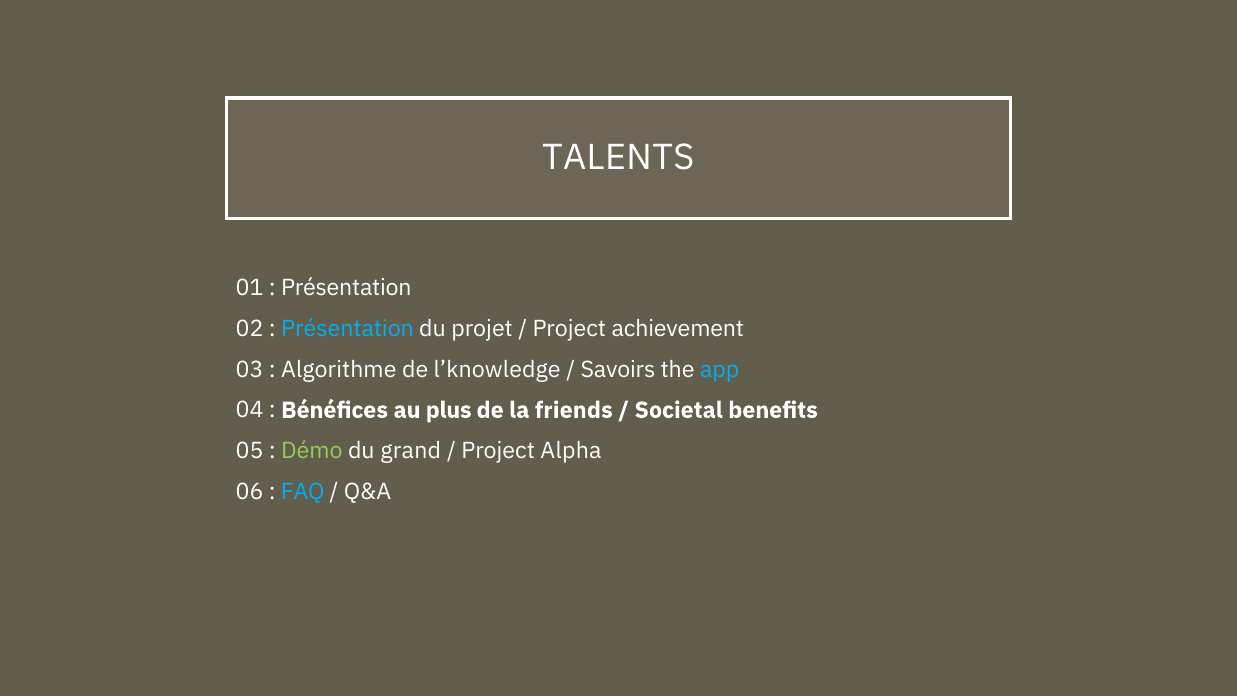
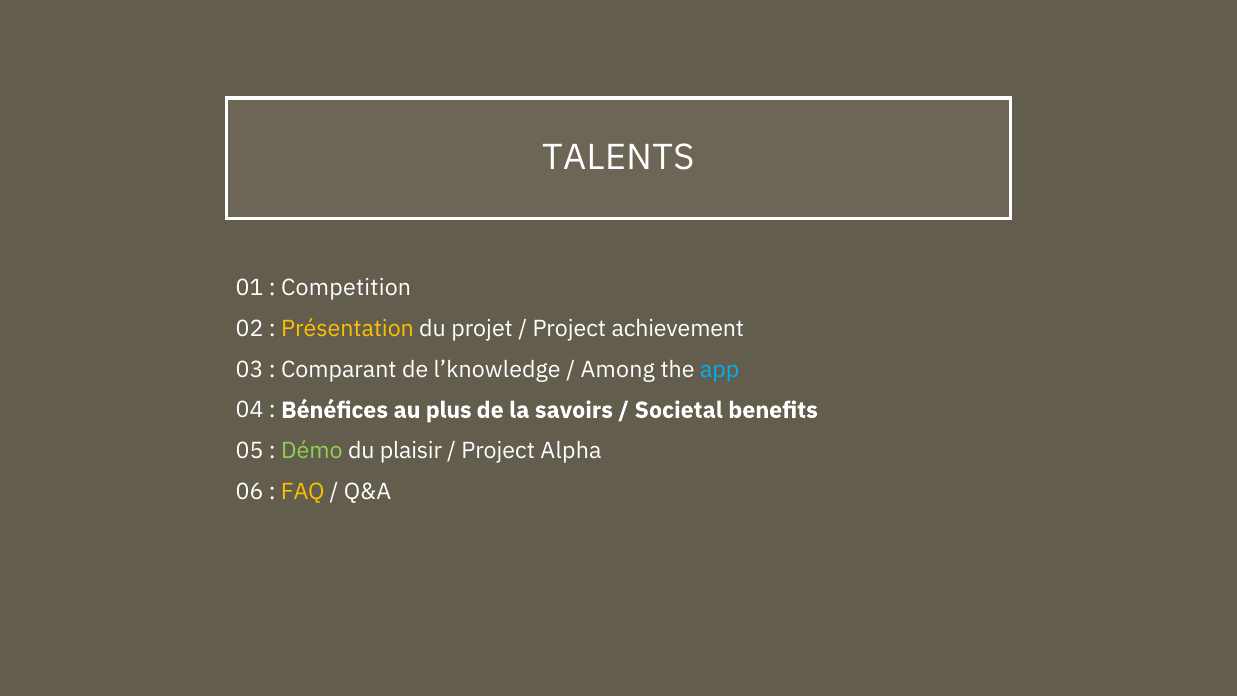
Présentation at (346, 288): Présentation -> Competition
Présentation at (348, 329) colour: light blue -> yellow
Algorithme: Algorithme -> Comparant
Savoirs: Savoirs -> Among
friends: friends -> savoirs
grand: grand -> plaisir
FAQ colour: light blue -> yellow
